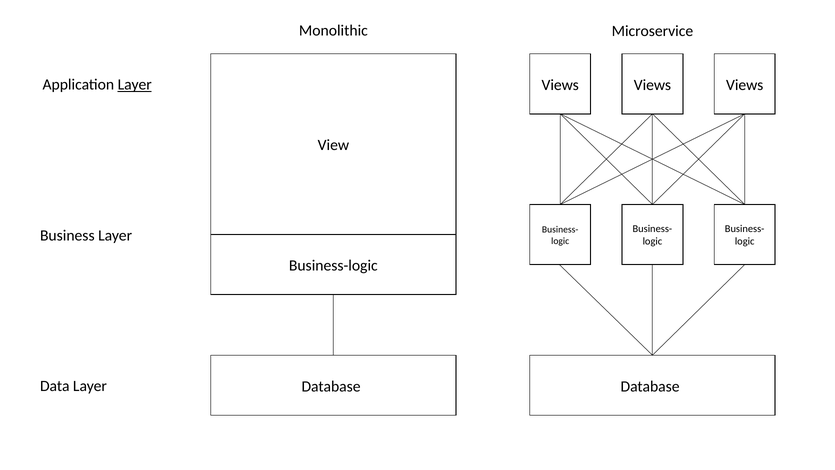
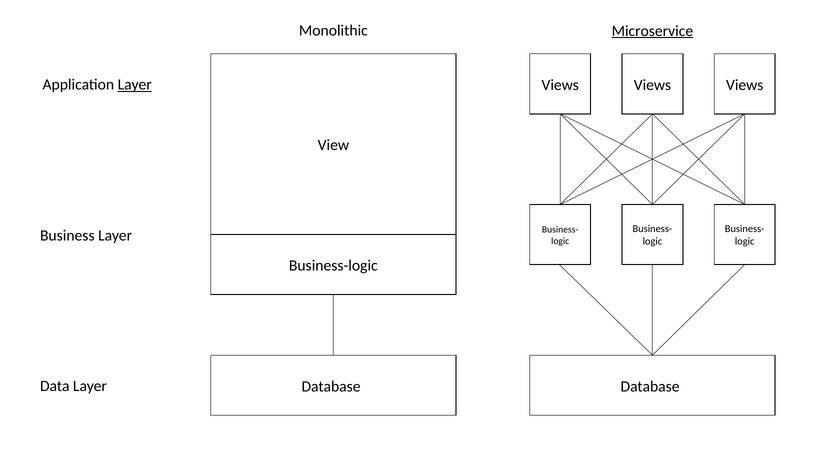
Microservice underline: none -> present
